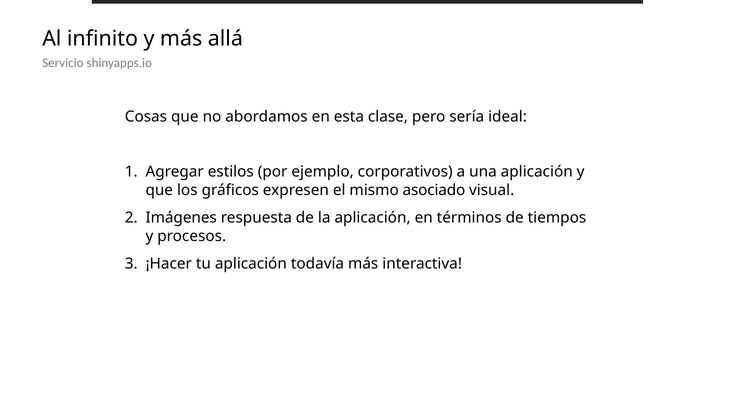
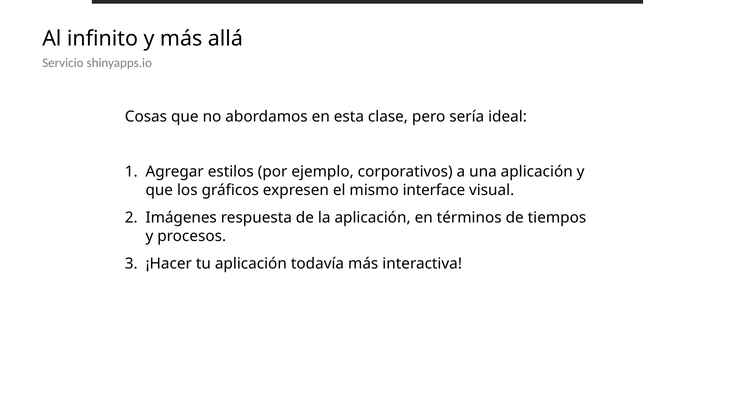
asociado: asociado -> interface
